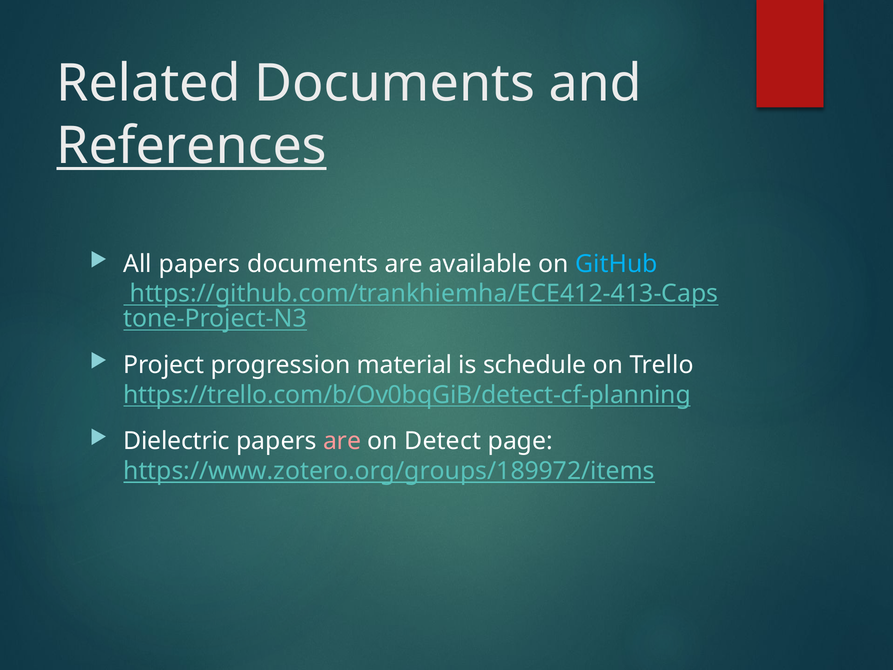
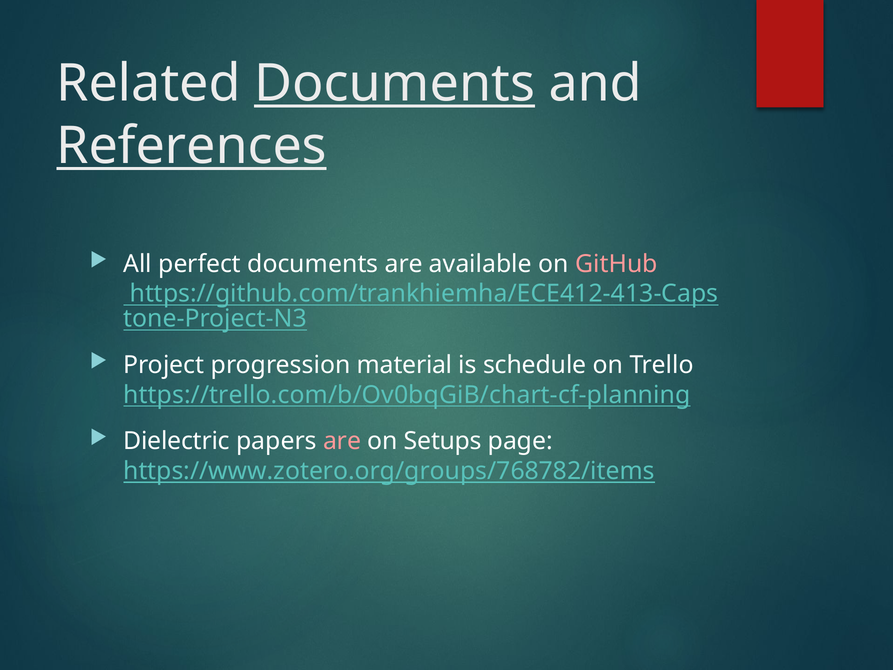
Documents at (395, 84) underline: none -> present
All papers: papers -> perfect
GitHub colour: light blue -> pink
https://trello.com/b/Ov0bqGiB/detect-cf-planning: https://trello.com/b/Ov0bqGiB/detect-cf-planning -> https://trello.com/b/Ov0bqGiB/chart-cf-planning
Detect: Detect -> Setups
https://www.zotero.org/groups/189972/items: https://www.zotero.org/groups/189972/items -> https://www.zotero.org/groups/768782/items
